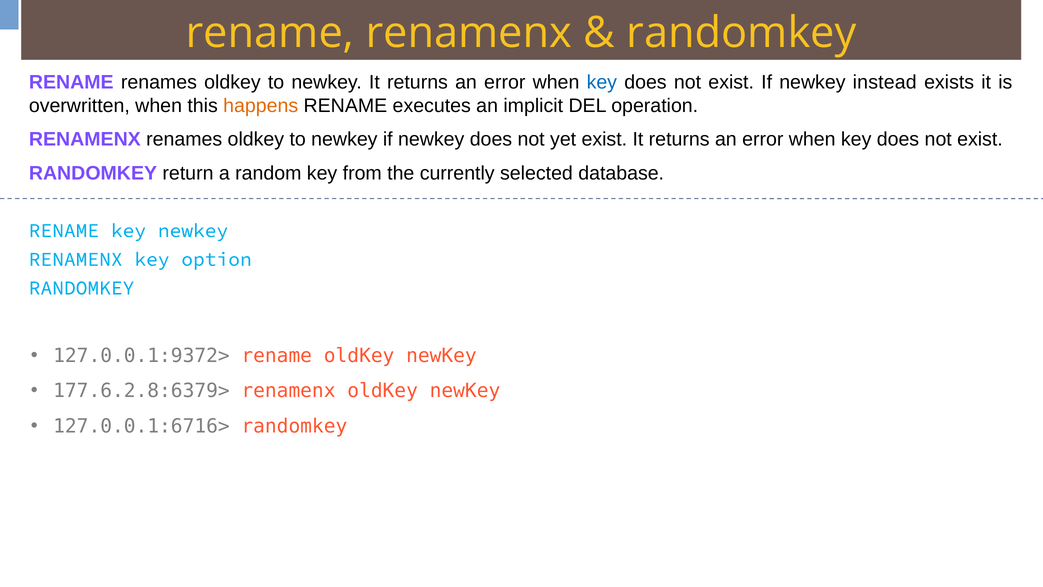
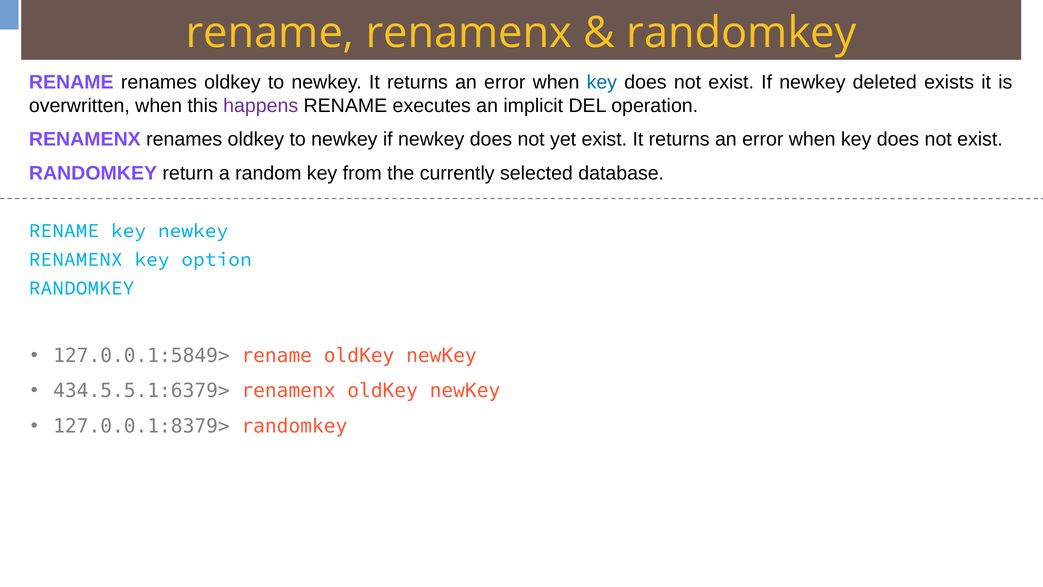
instead: instead -> deleted
happens colour: orange -> purple
127.0.0.1:9372>: 127.0.0.1:9372> -> 127.0.0.1:5849>
177.6.2.8:6379>: 177.6.2.8:6379> -> 434.5.5.1:6379>
127.0.0.1:6716>: 127.0.0.1:6716> -> 127.0.0.1:8379>
